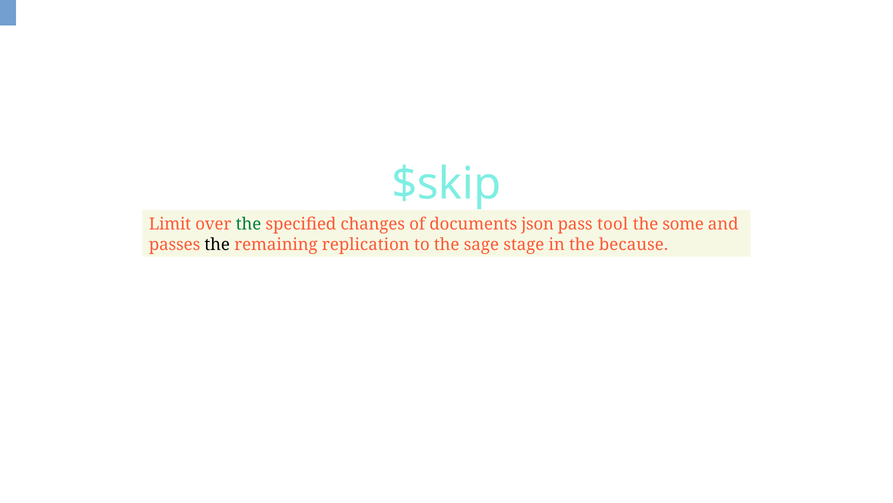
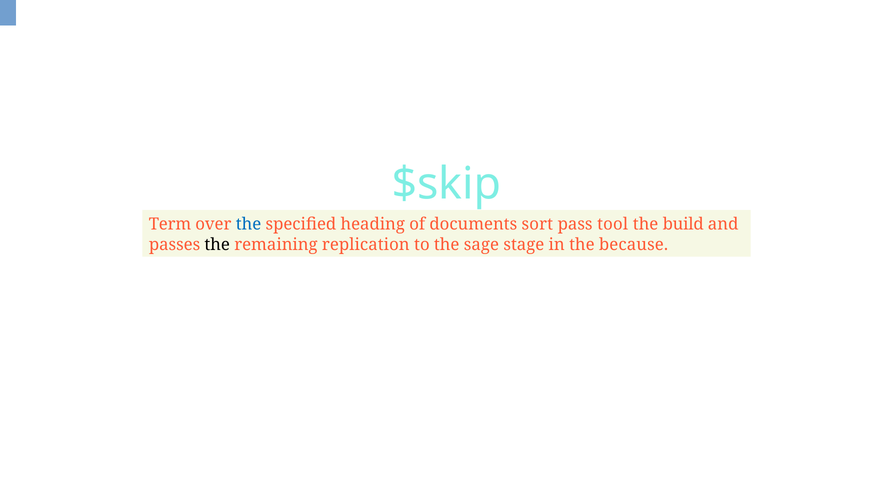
Limit: Limit -> Term
the at (249, 224) colour: green -> blue
changes: changes -> heading
json: json -> sort
some: some -> build
